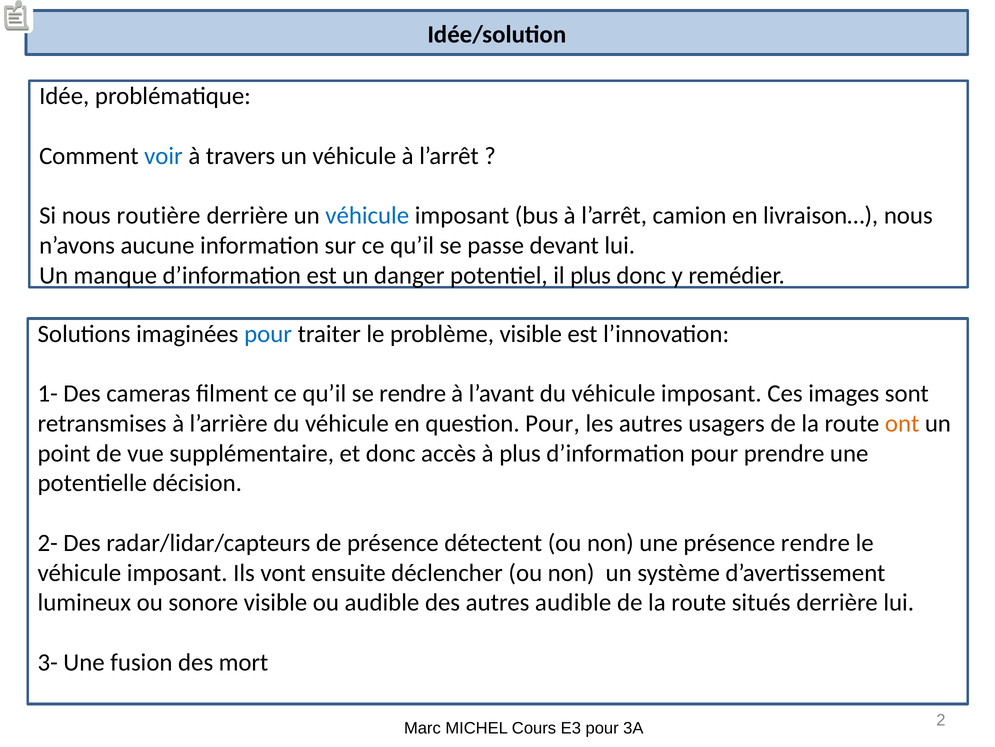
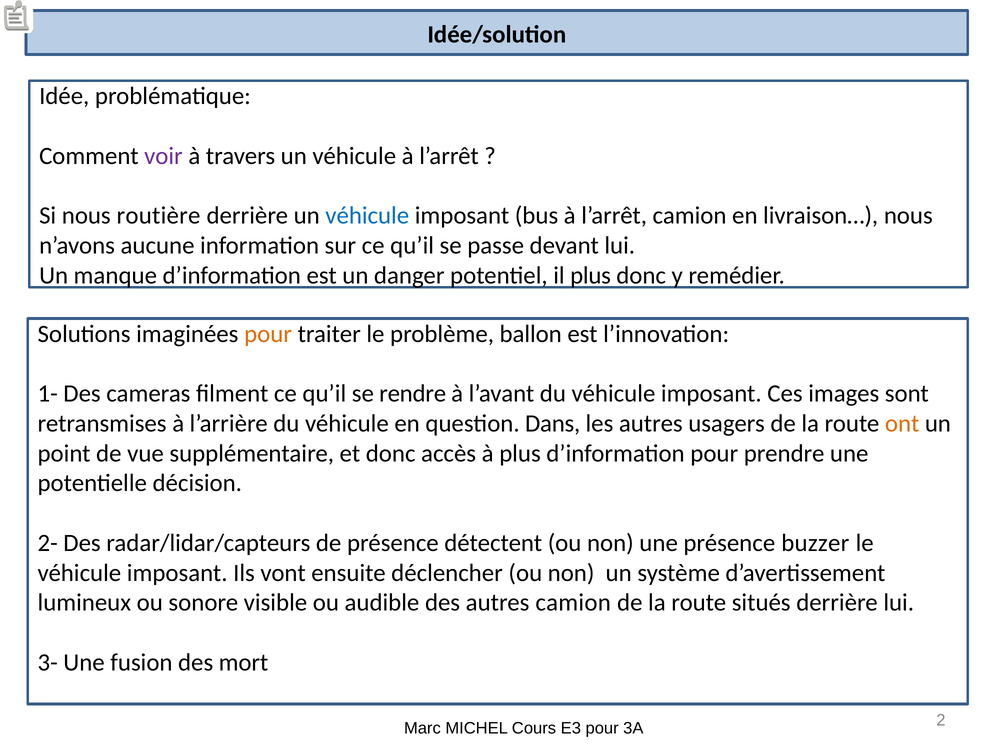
voir colour: blue -> purple
pour at (268, 333) colour: blue -> orange
problème visible: visible -> ballon
question Pour: Pour -> Dans
présence rendre: rendre -> buzzer
autres audible: audible -> camion
